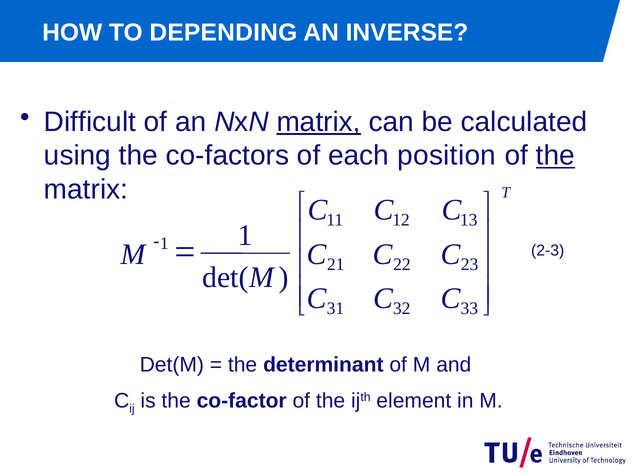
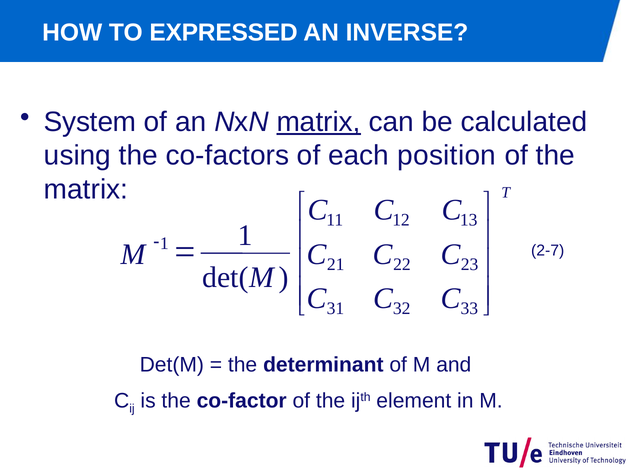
DEPENDING: DEPENDING -> EXPRESSED
Difficult: Difficult -> System
the at (555, 156) underline: present -> none
2-3: 2-3 -> 2-7
